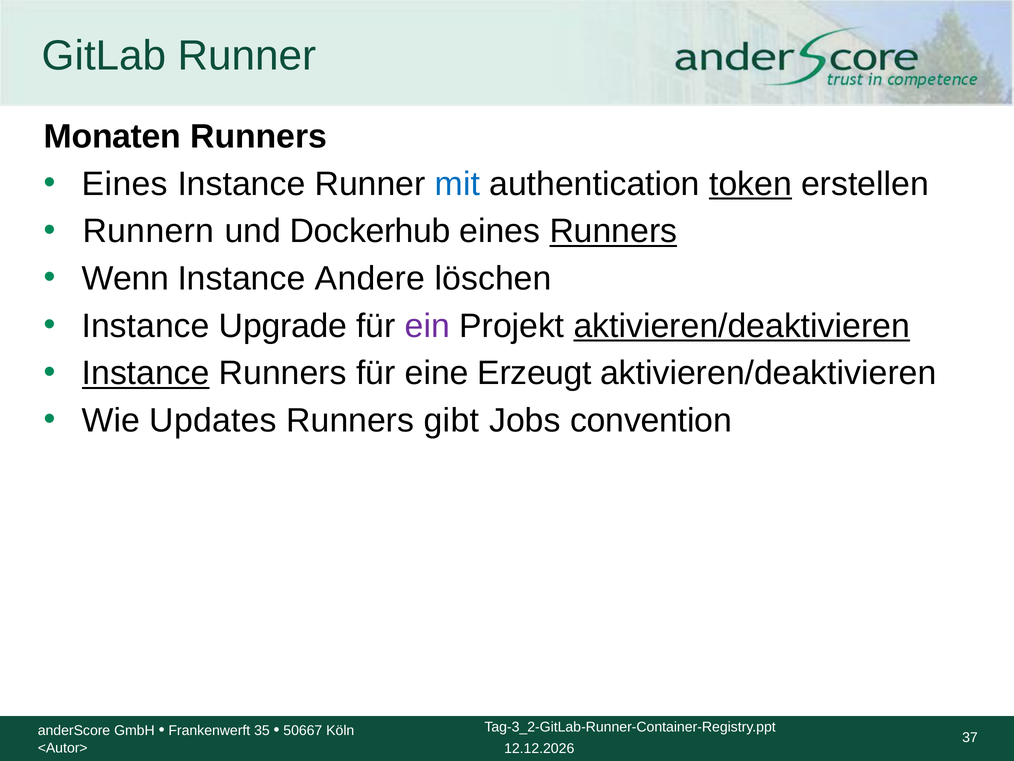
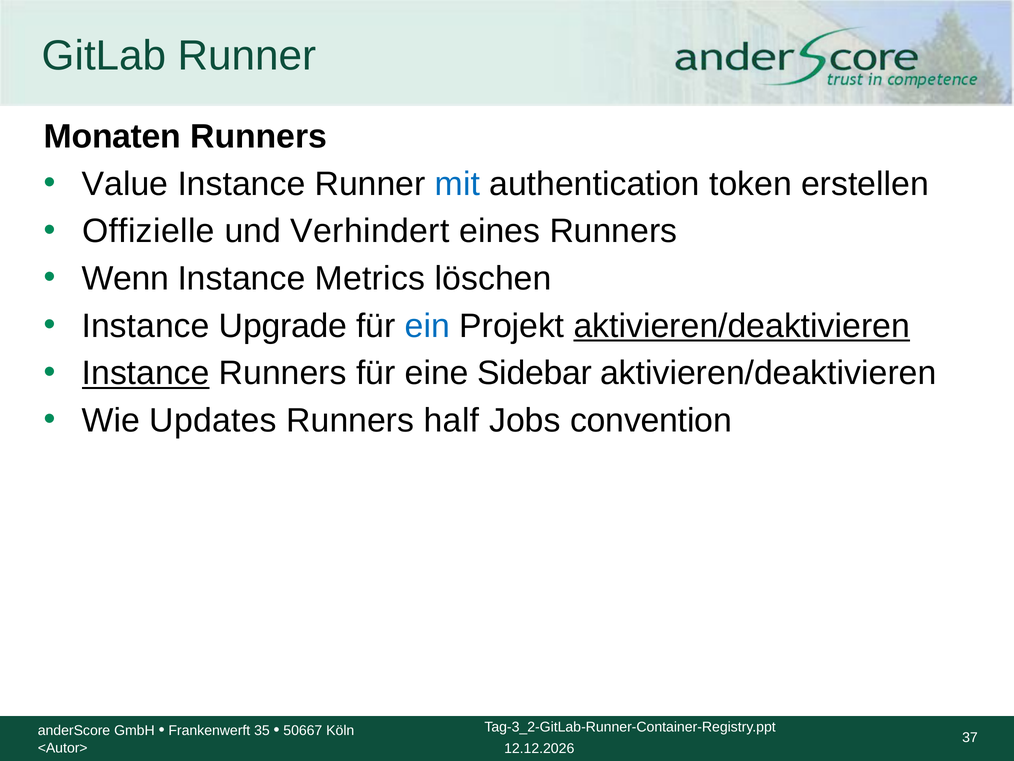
Eines at (125, 184): Eines -> Value
token underline: present -> none
Runnern: Runnern -> Offizielle
Dockerhub: Dockerhub -> Verhindert
Runners at (613, 231) underline: present -> none
Andere: Andere -> Metrics
ein colour: purple -> blue
Erzeugt: Erzeugt -> Sidebar
gibt: gibt -> half
